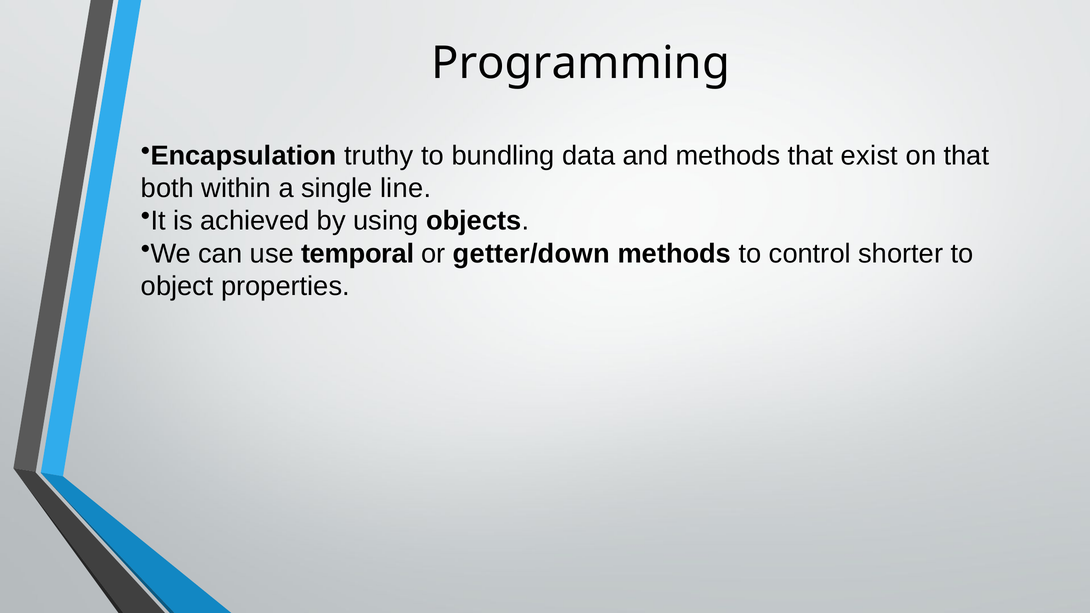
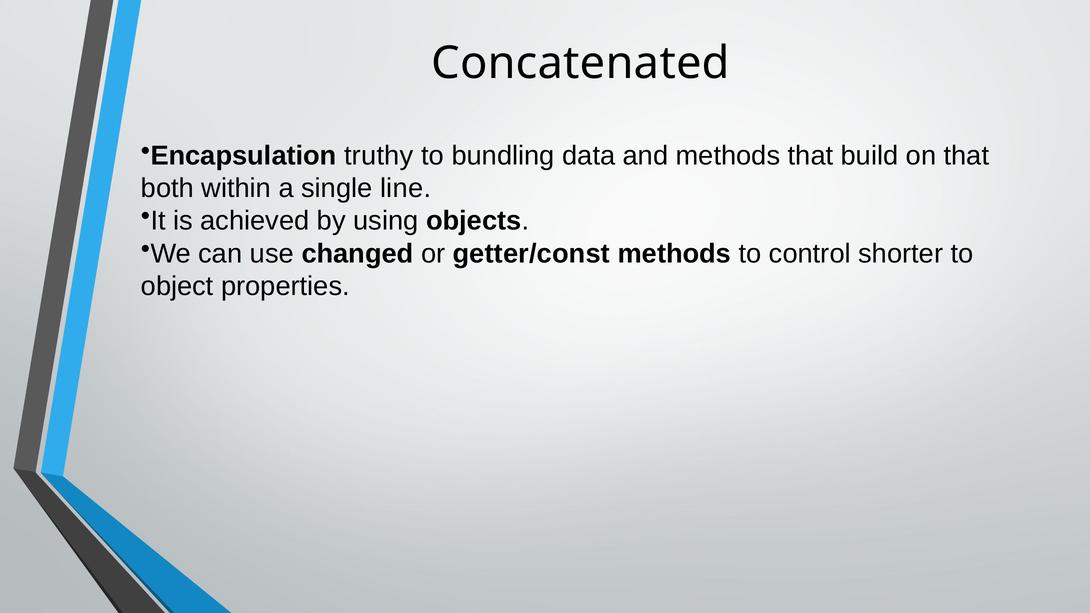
Programming: Programming -> Concatenated
exist: exist -> build
temporal: temporal -> changed
getter/down: getter/down -> getter/const
